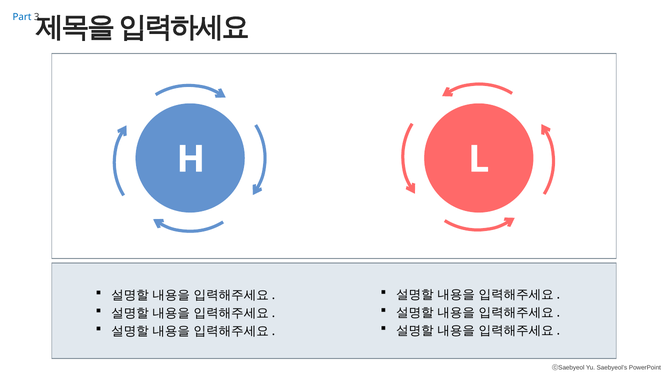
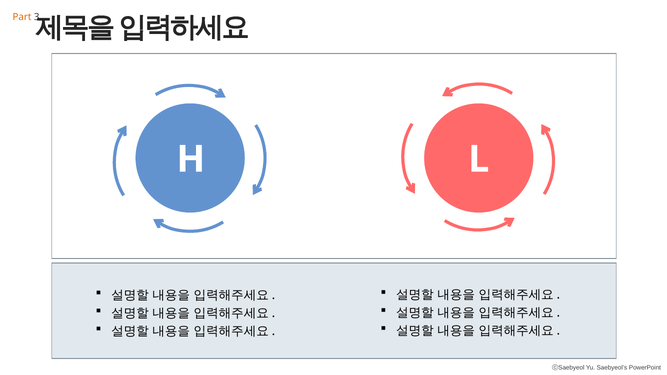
Part colour: blue -> orange
